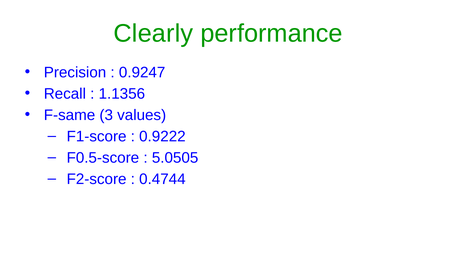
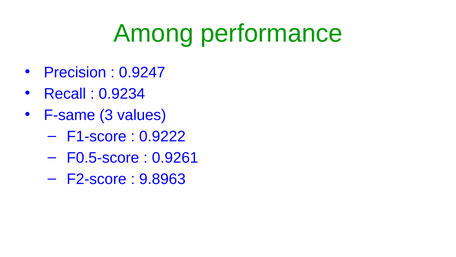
Clearly: Clearly -> Among
1.1356: 1.1356 -> 0.9234
5.0505: 5.0505 -> 0.9261
0.4744: 0.4744 -> 9.8963
